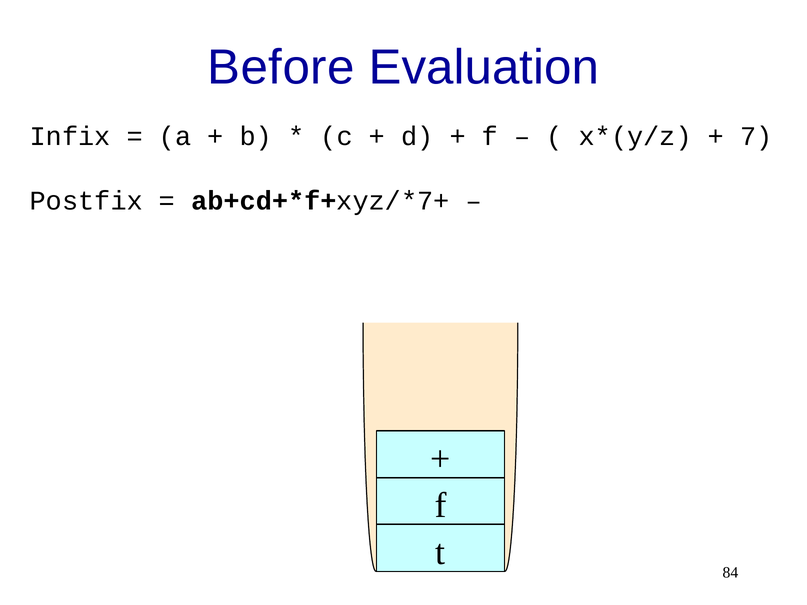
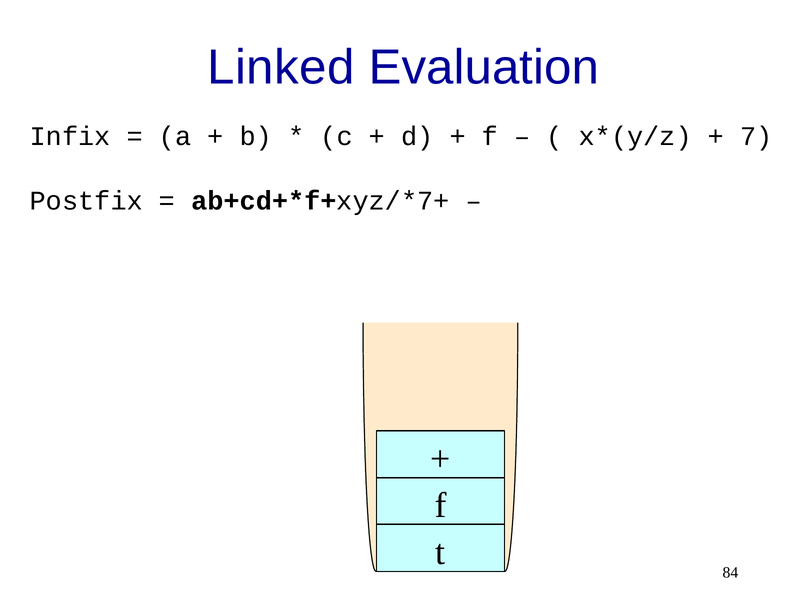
Before: Before -> Linked
